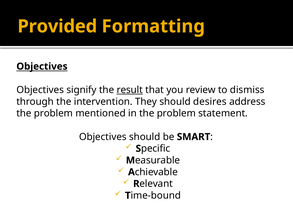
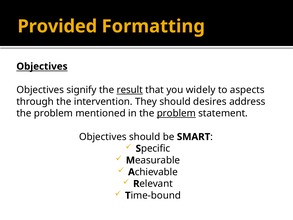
review: review -> widely
dismiss: dismiss -> aspects
problem at (176, 113) underline: none -> present
